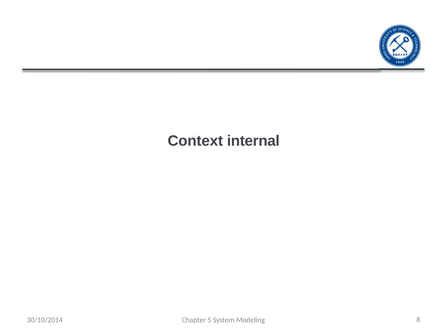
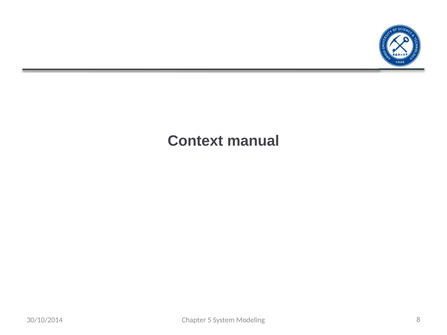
internal: internal -> manual
